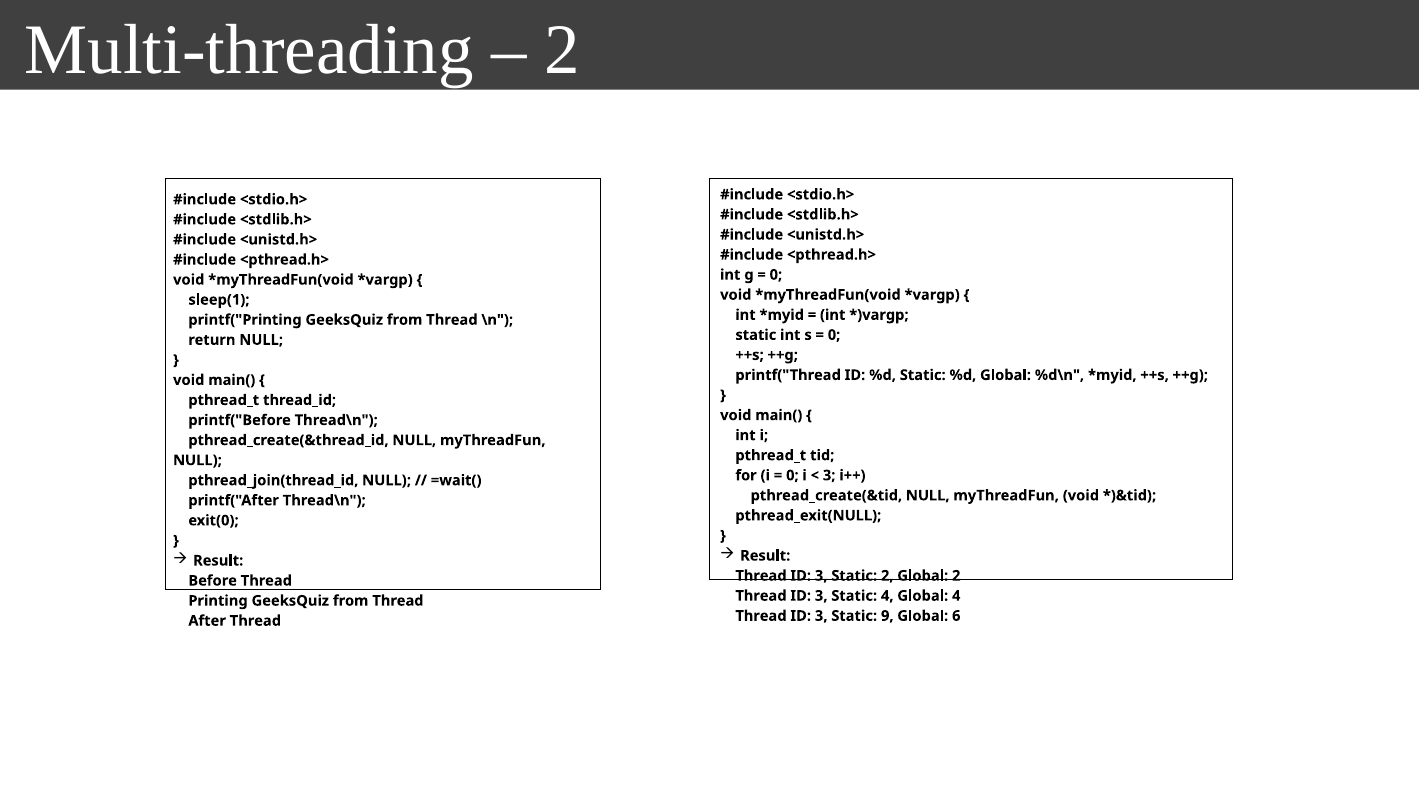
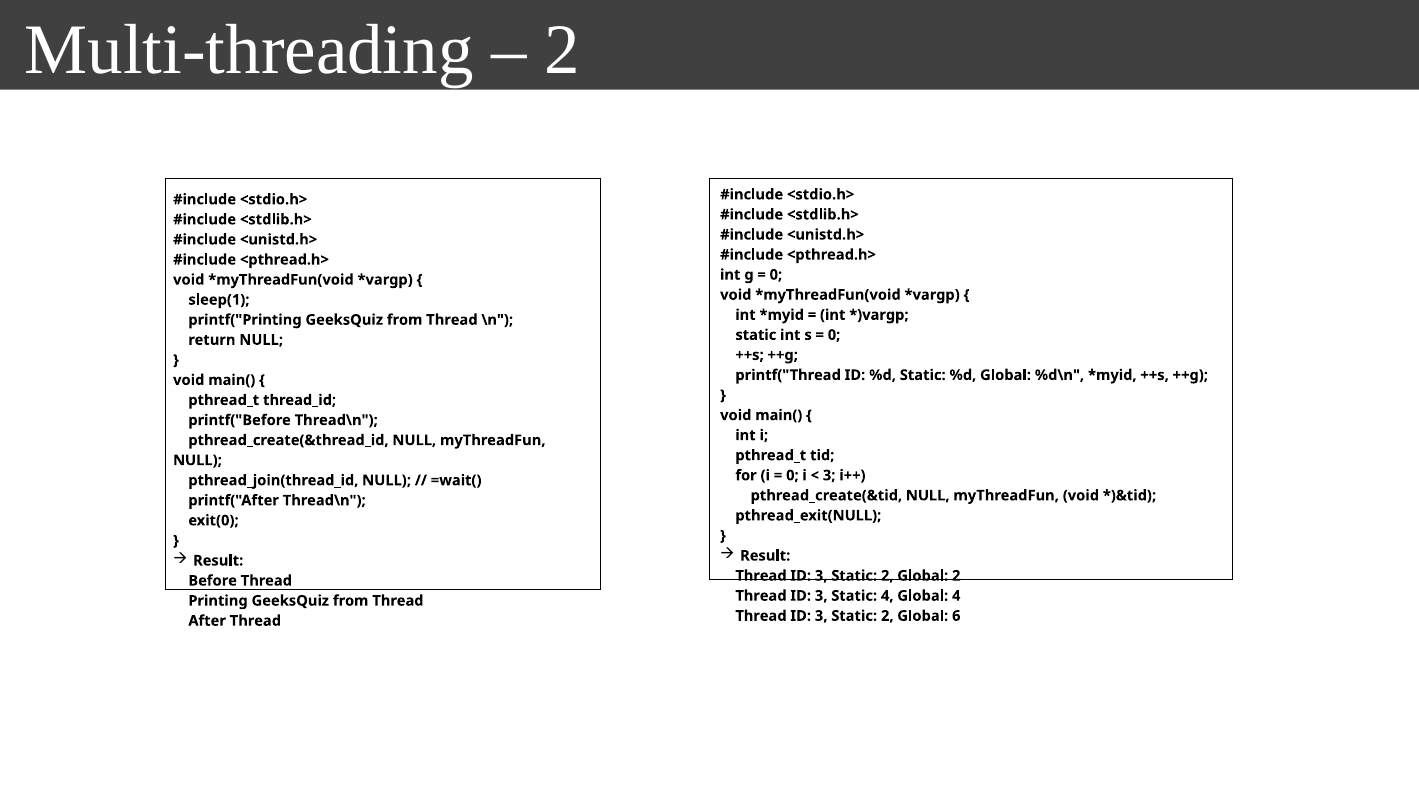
9 at (887, 616): 9 -> 2
